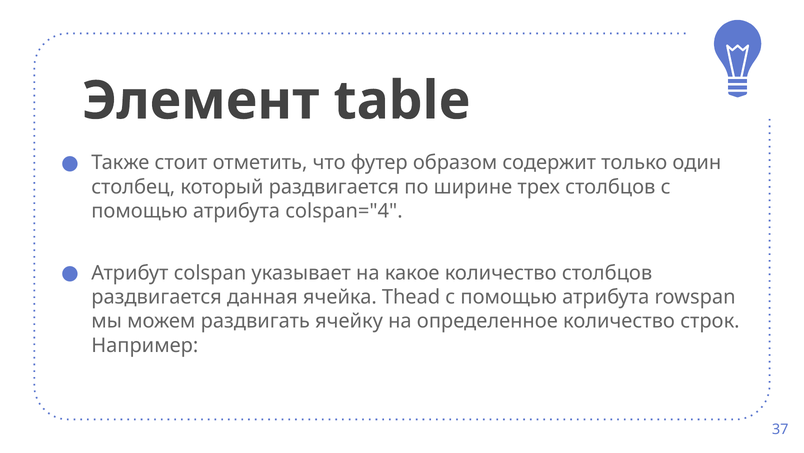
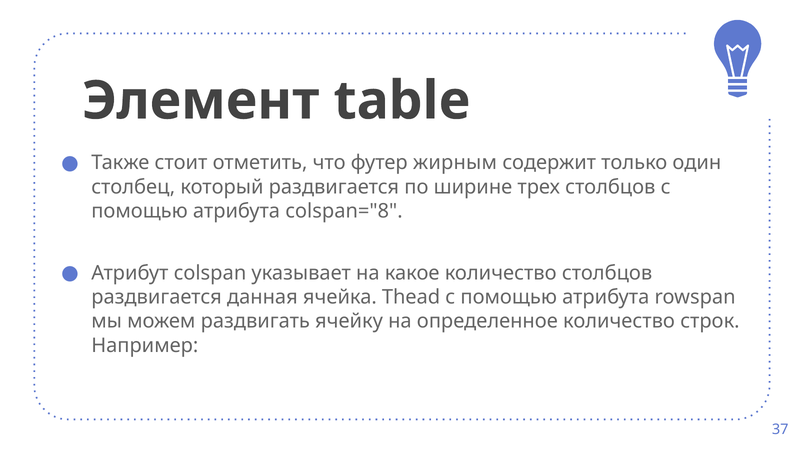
образом: образом -> жирным
colspan="4: colspan="4 -> colspan="8
